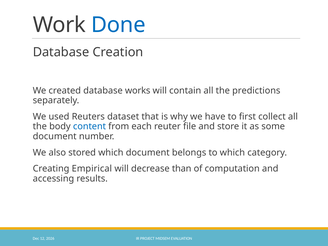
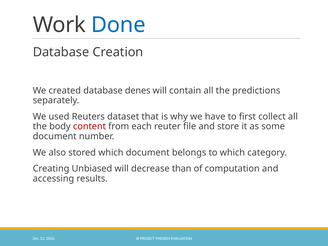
works: works -> denes
content colour: blue -> red
Empirical: Empirical -> Unbiased
